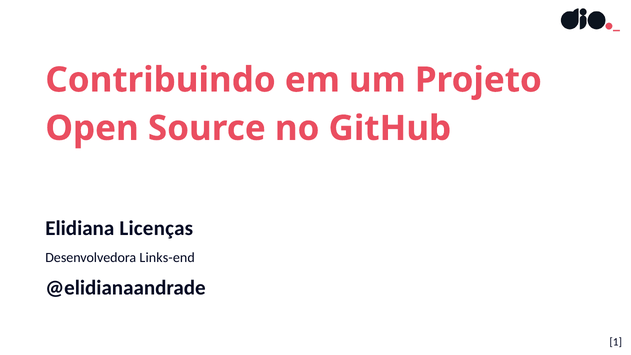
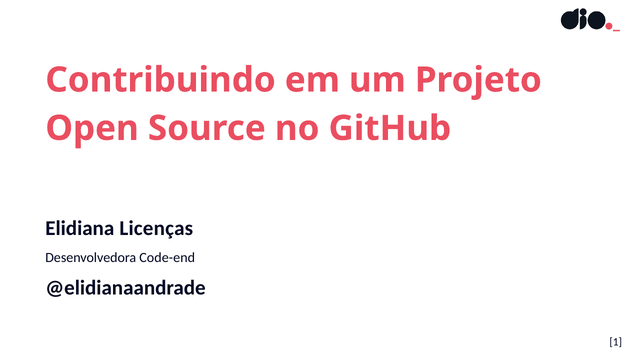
Links-end: Links-end -> Code-end
